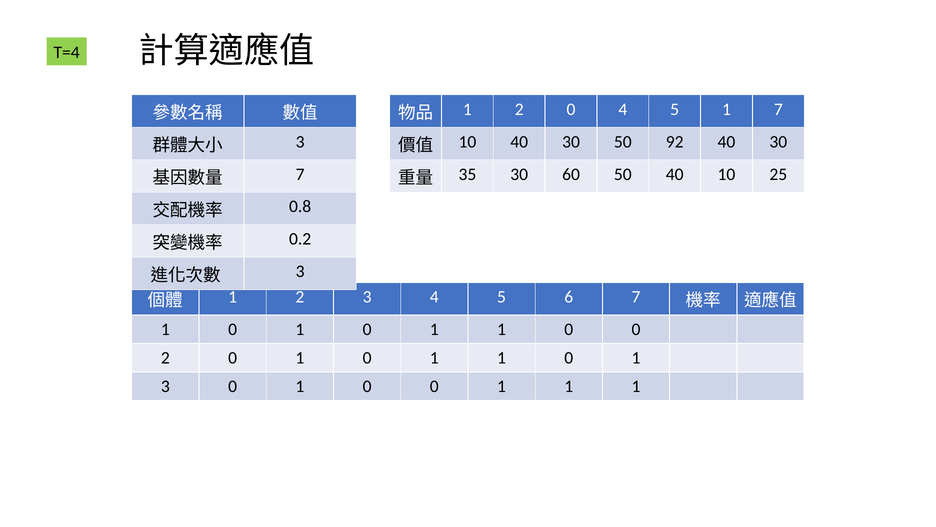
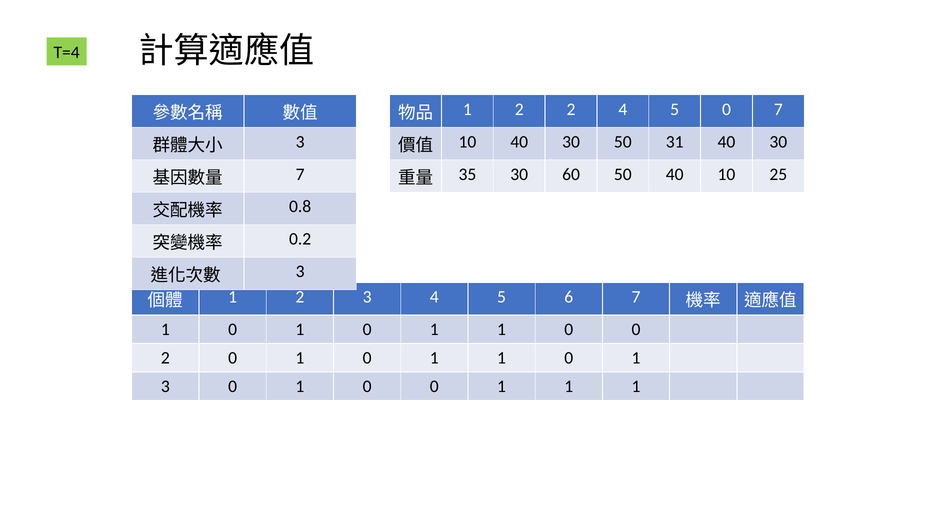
1 2 0: 0 -> 2
5 1: 1 -> 0
92: 92 -> 31
